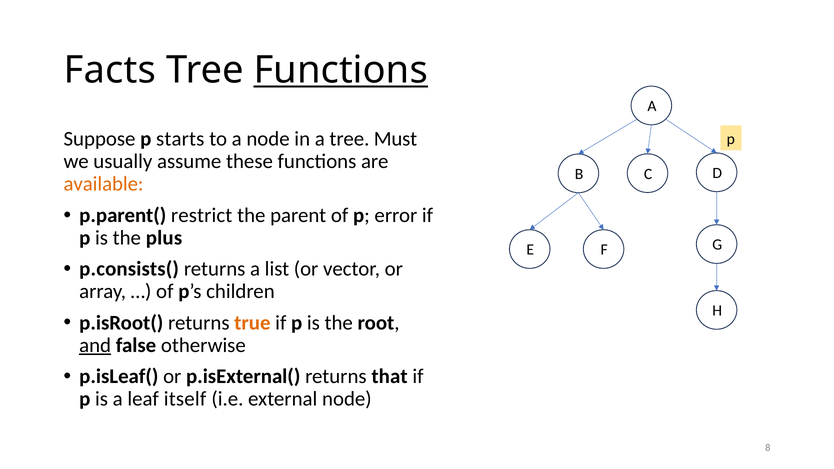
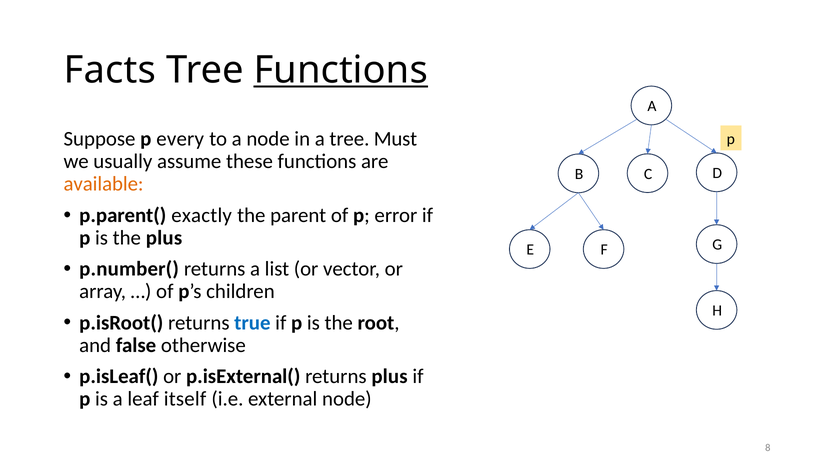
starts: starts -> every
restrict: restrict -> exactly
p.consists(: p.consists( -> p.number(
true colour: orange -> blue
and underline: present -> none
returns that: that -> plus
